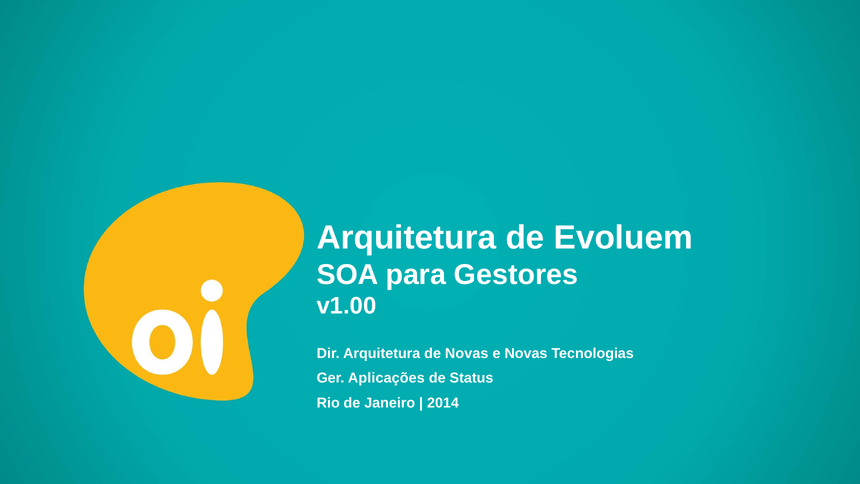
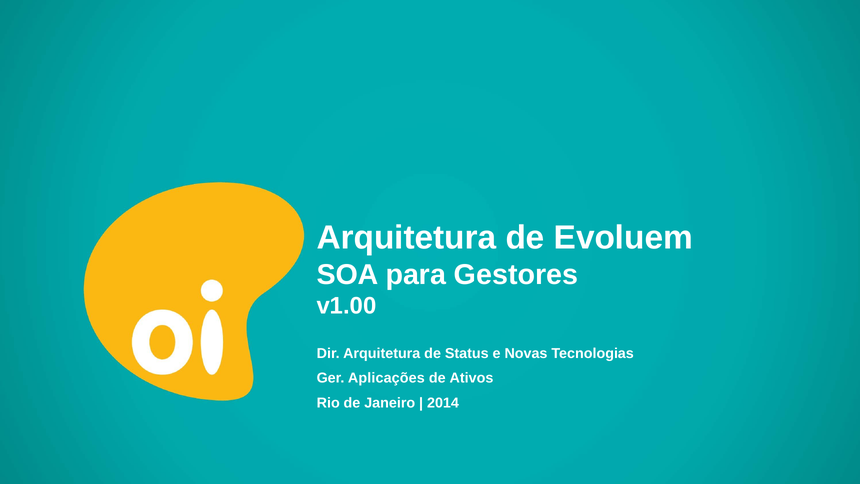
de Novas: Novas -> Status
Status: Status -> Ativos
